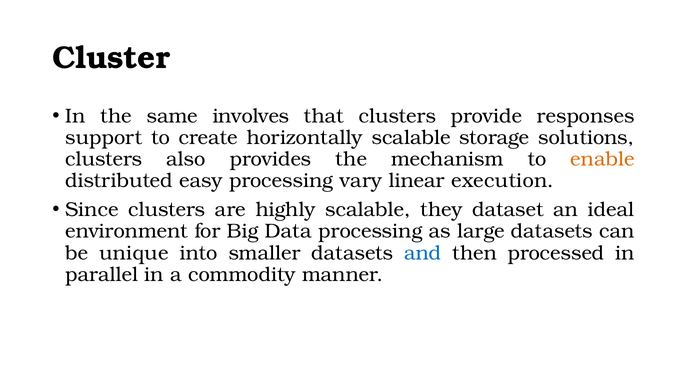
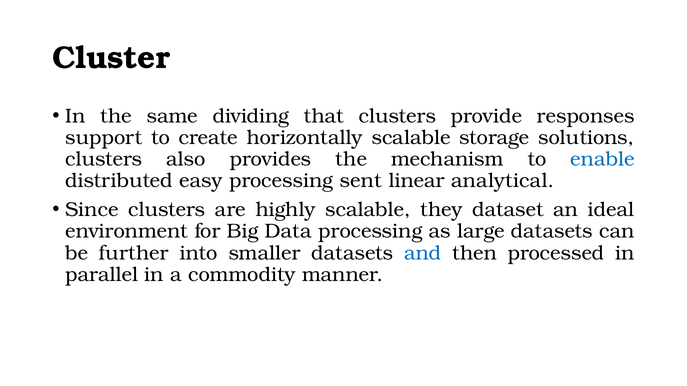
involves: involves -> dividing
enable colour: orange -> blue
vary: vary -> sent
execution: execution -> analytical
unique: unique -> further
